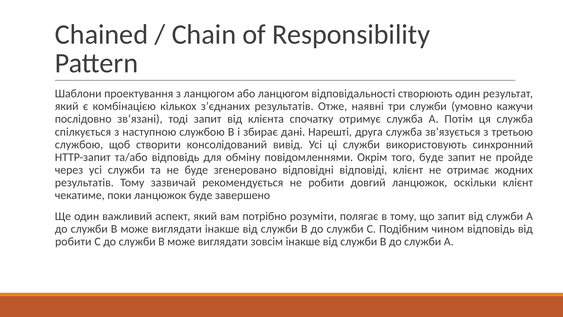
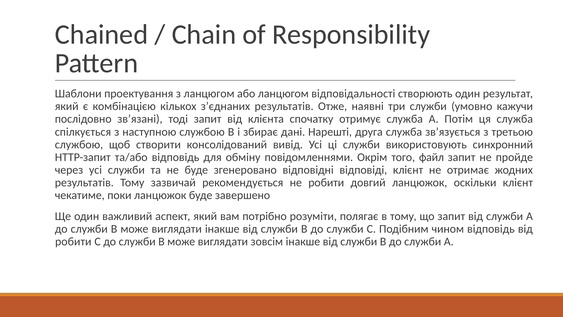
того буде: буде -> файл
